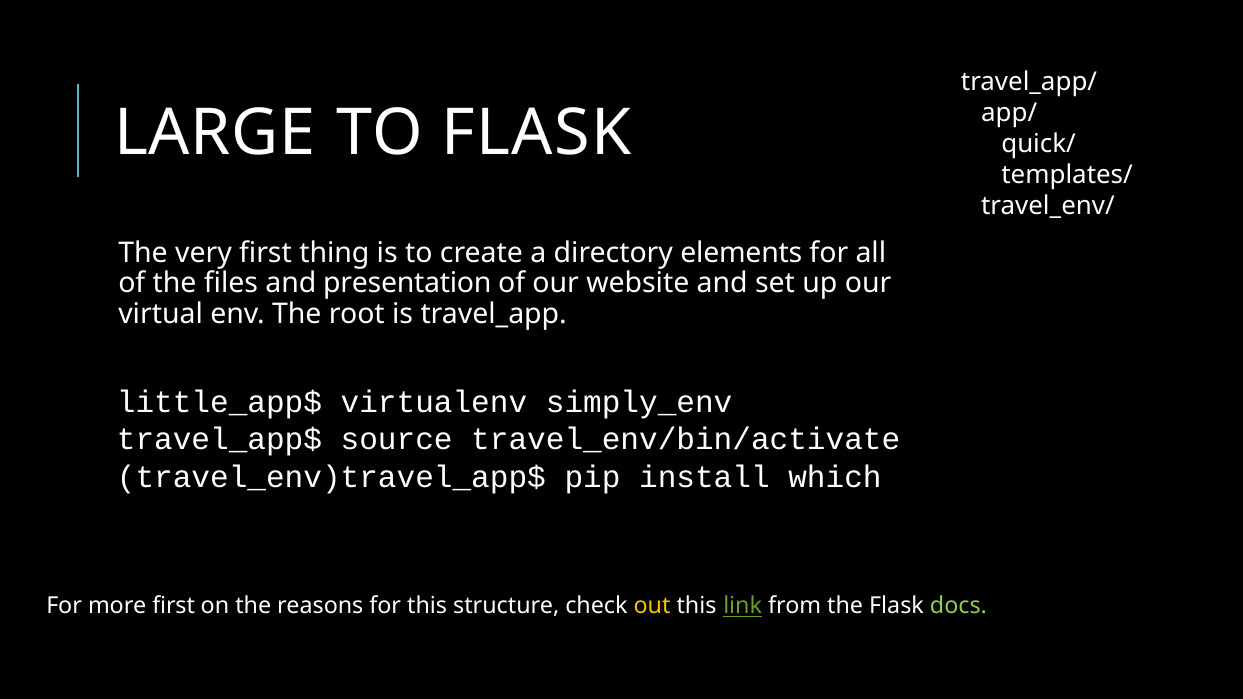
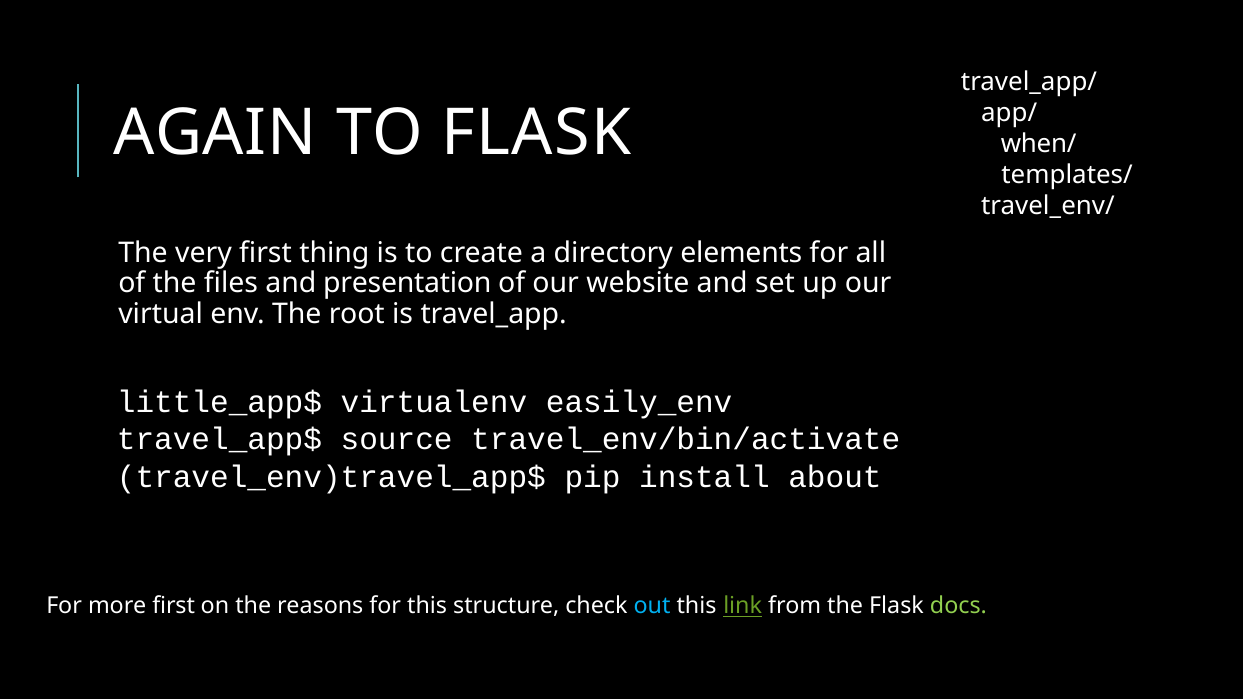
LARGE: LARGE -> AGAIN
quick/: quick/ -> when/
simply_env: simply_env -> easily_env
which: which -> about
out colour: yellow -> light blue
